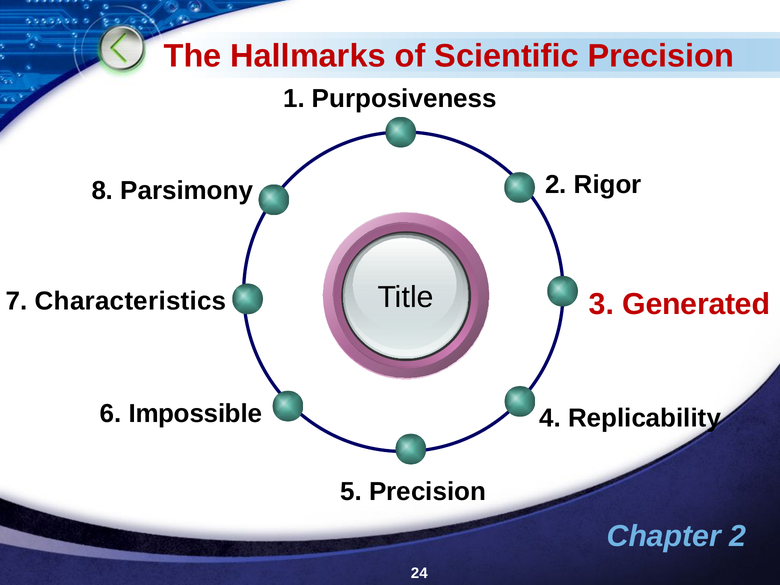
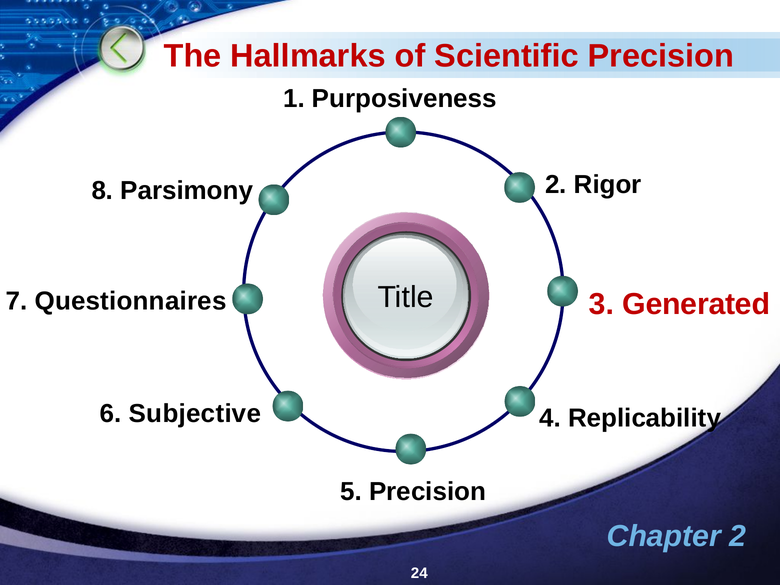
Characteristics: Characteristics -> Questionnaires
Impossible: Impossible -> Subjective
